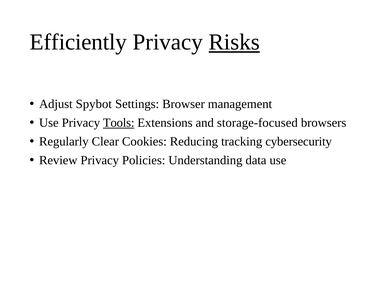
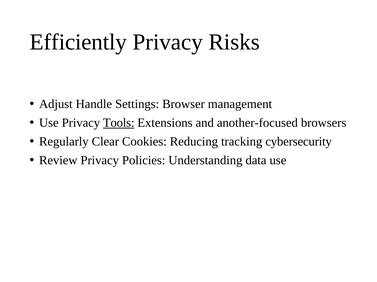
Risks underline: present -> none
Spybot: Spybot -> Handle
storage-focused: storage-focused -> another-focused
